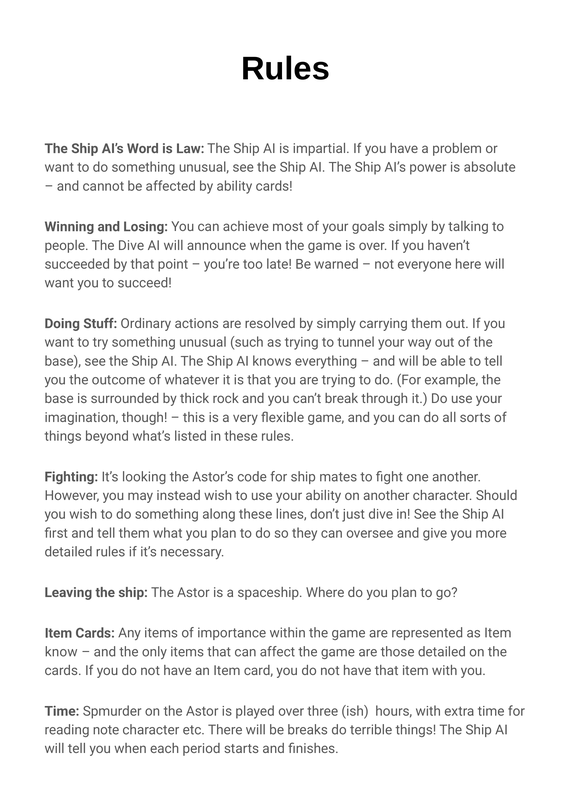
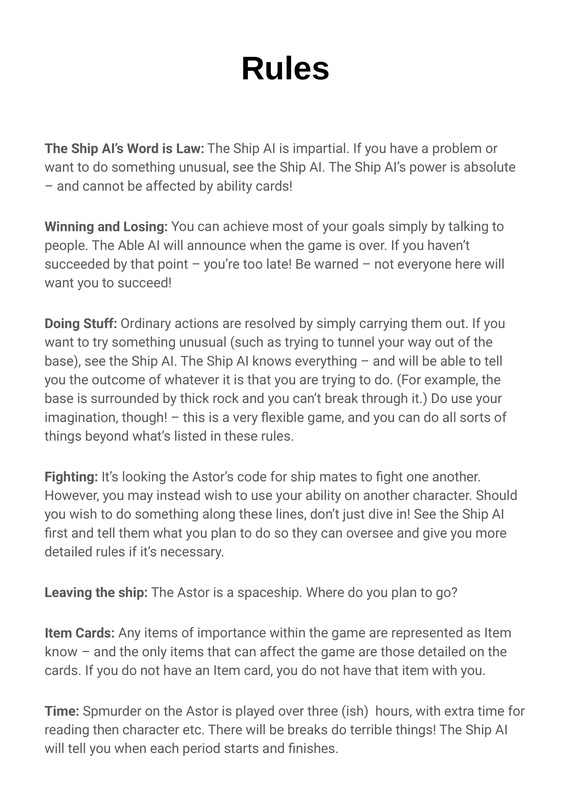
The Dive: Dive -> Able
note: note -> then
